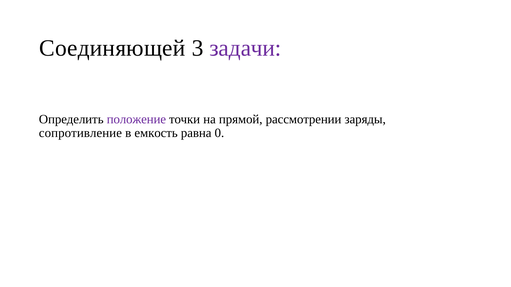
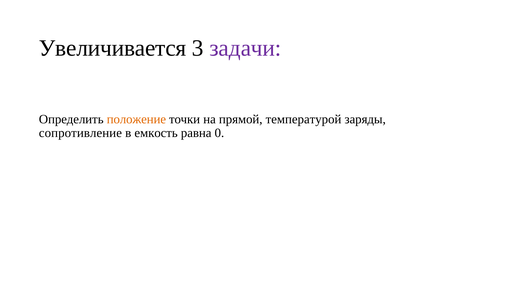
Соединяющей: Соединяющей -> Увеличивается
положение colour: purple -> orange
рассмотрении: рассмотрении -> температурой
